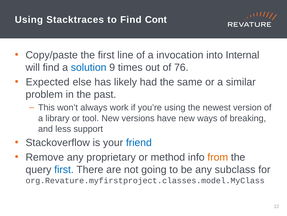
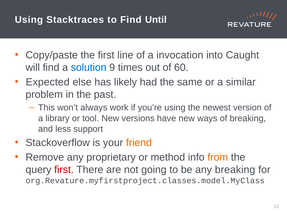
Cont: Cont -> Until
Internal: Internal -> Caught
76: 76 -> 60
friend colour: blue -> orange
first at (64, 169) colour: blue -> red
any subclass: subclass -> breaking
